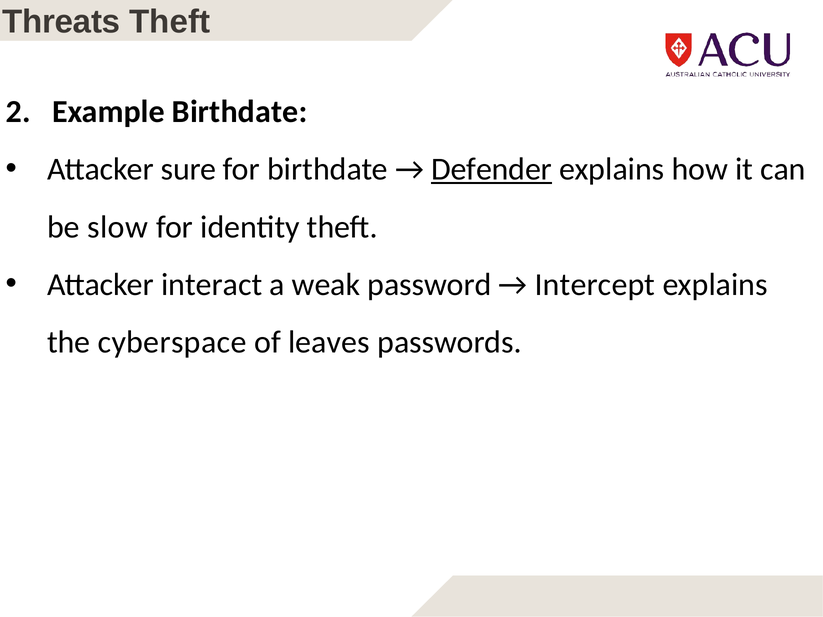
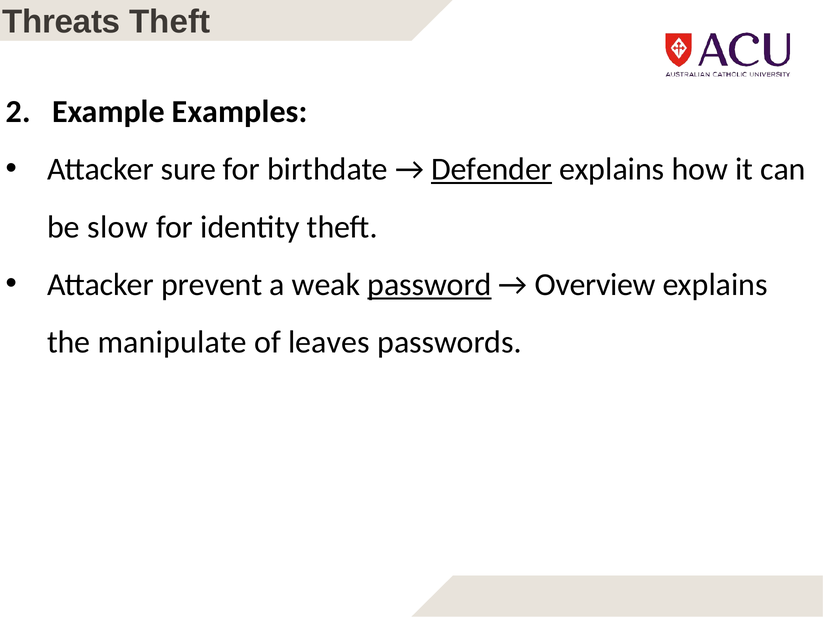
Example Birthdate: Birthdate -> Examples
interact: interact -> prevent
password underline: none -> present
Intercept: Intercept -> Overview
cyberspace: cyberspace -> manipulate
